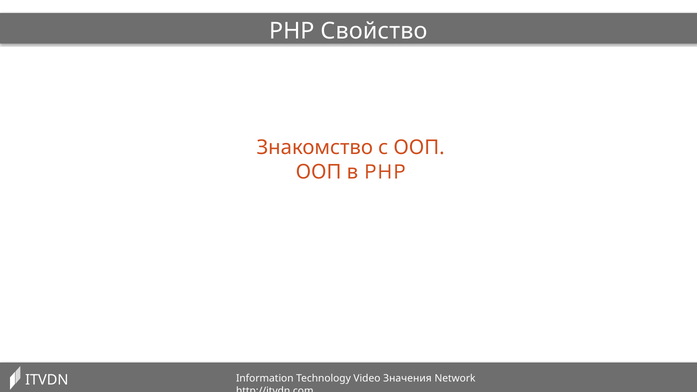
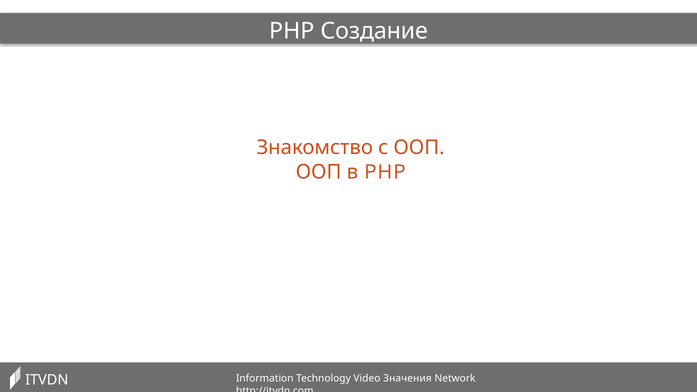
Свойство: Свойство -> Создание
